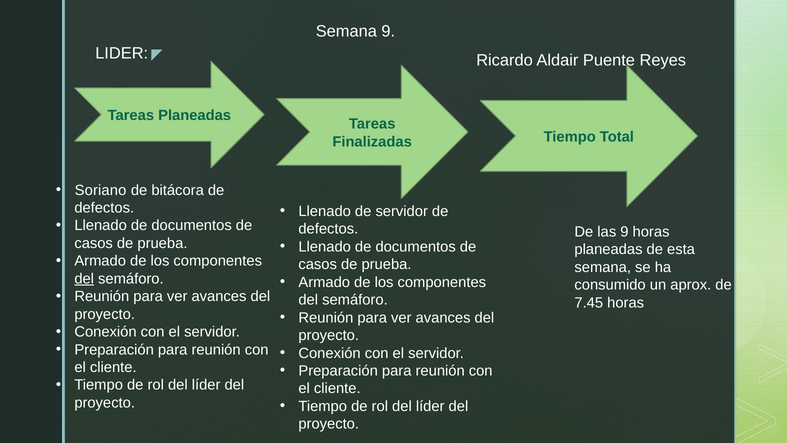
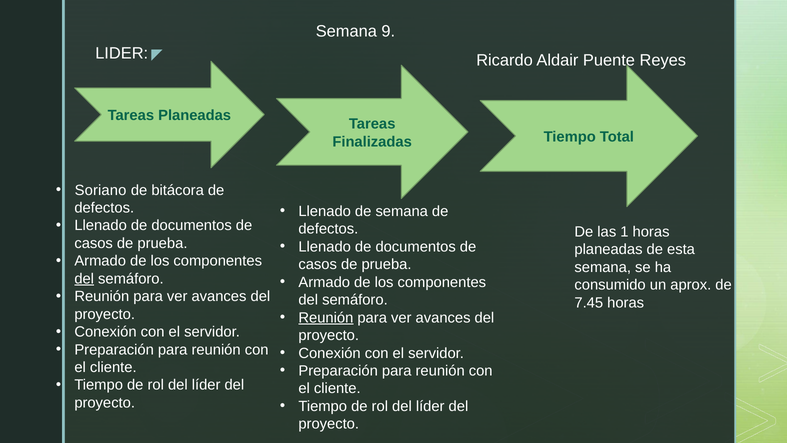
de servidor: servidor -> semana
las 9: 9 -> 1
Reunión at (326, 317) underline: none -> present
